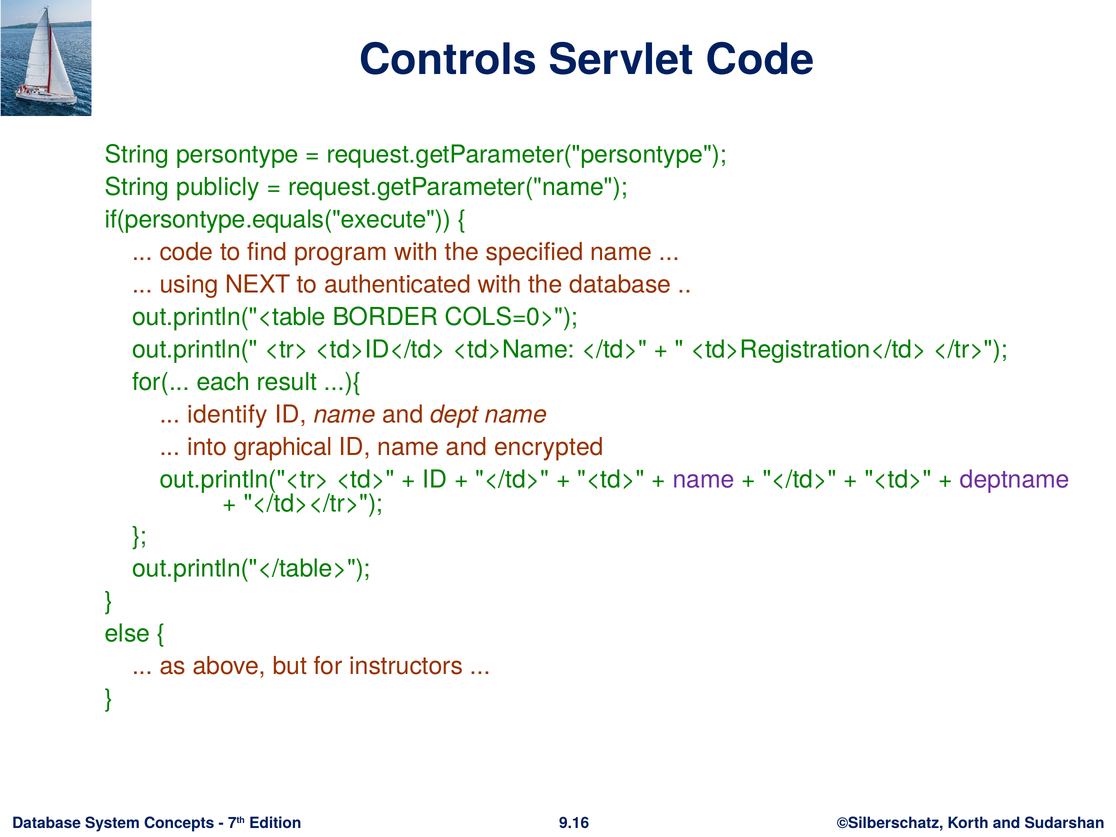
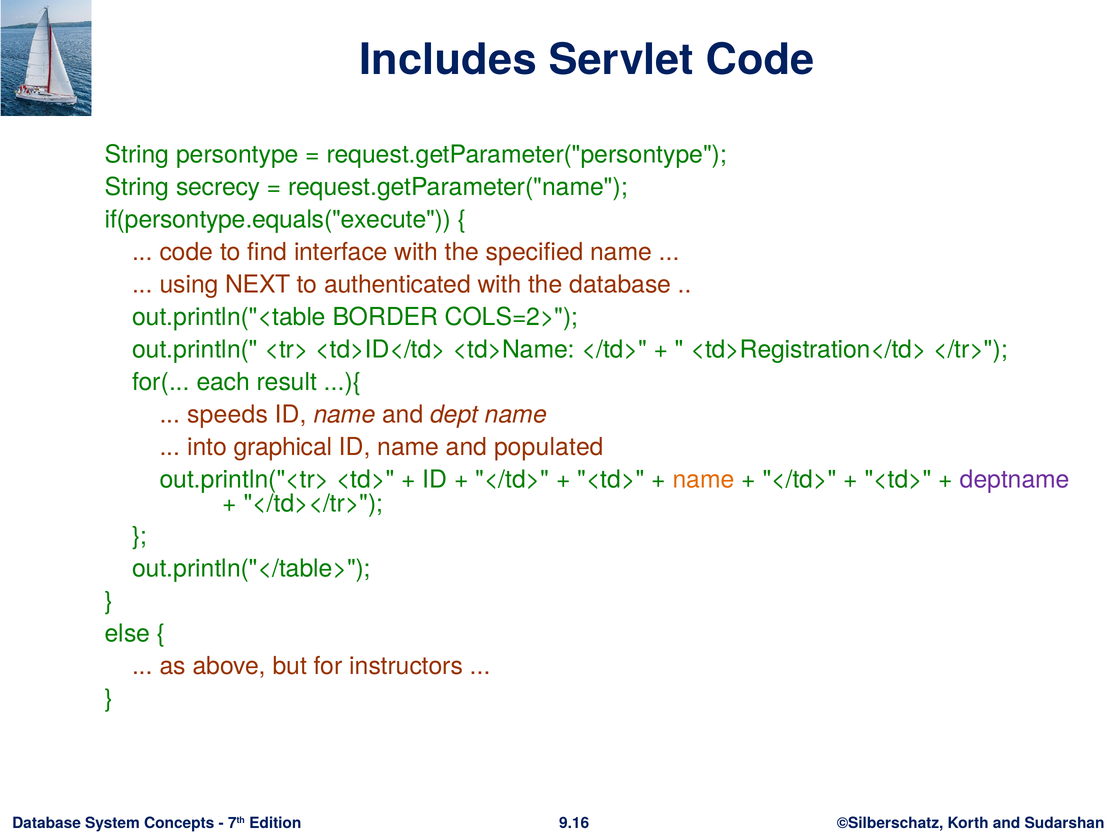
Controls: Controls -> Includes
publicly: publicly -> secrecy
program: program -> interface
COLS=0>: COLS=0> -> COLS=2>
identify: identify -> speeds
encrypted: encrypted -> populated
name at (704, 480) colour: purple -> orange
